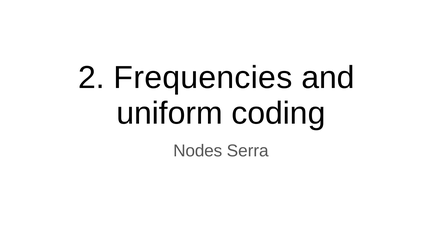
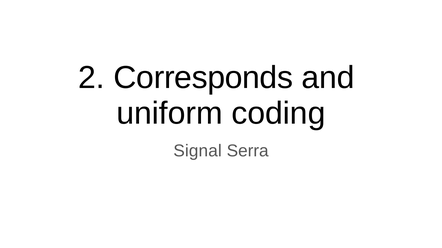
Frequencies: Frequencies -> Corresponds
Nodes: Nodes -> Signal
